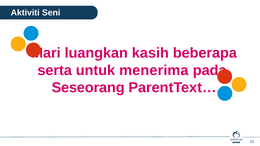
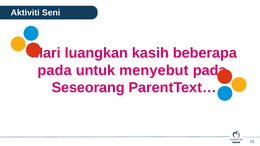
serta at (55, 70): serta -> pada
menerima: menerima -> menyebut
